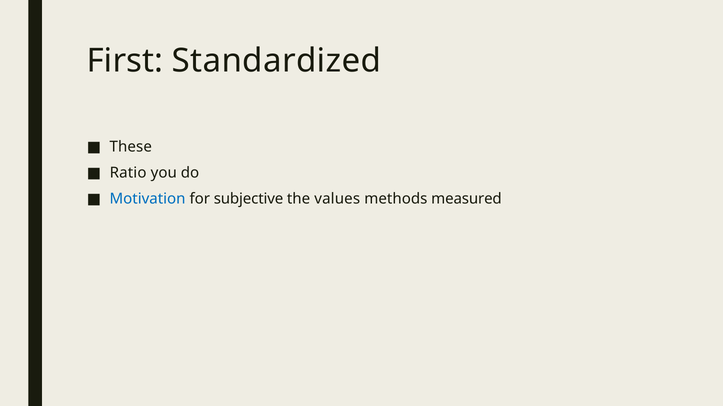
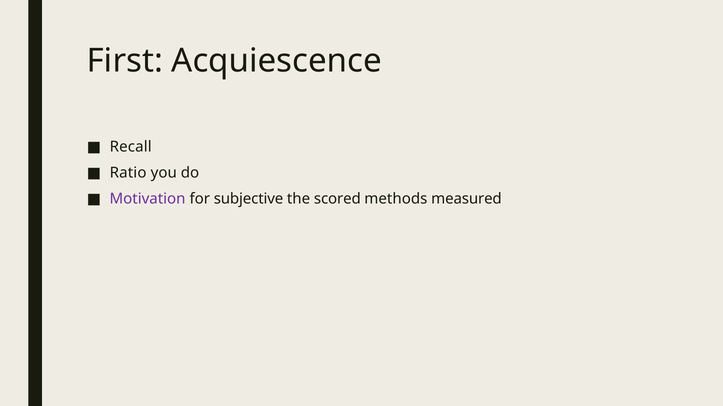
Standardized: Standardized -> Acquiescence
These: These -> Recall
Motivation colour: blue -> purple
values: values -> scored
